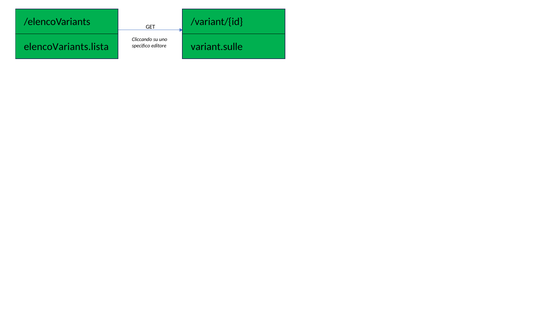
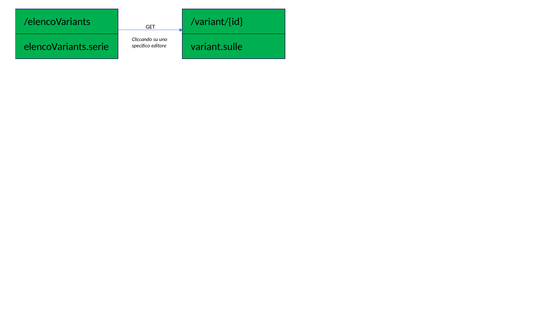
elencoVariants.lista: elencoVariants.lista -> elencoVariants.serie
